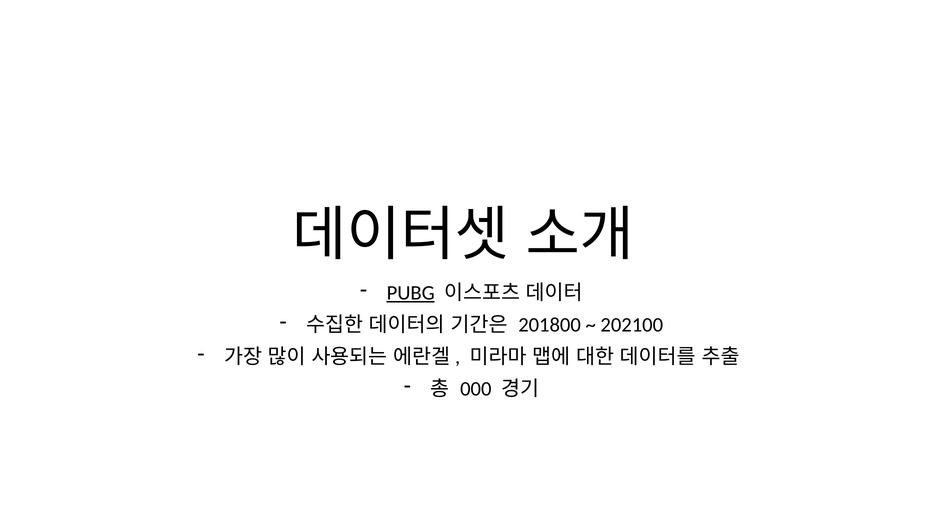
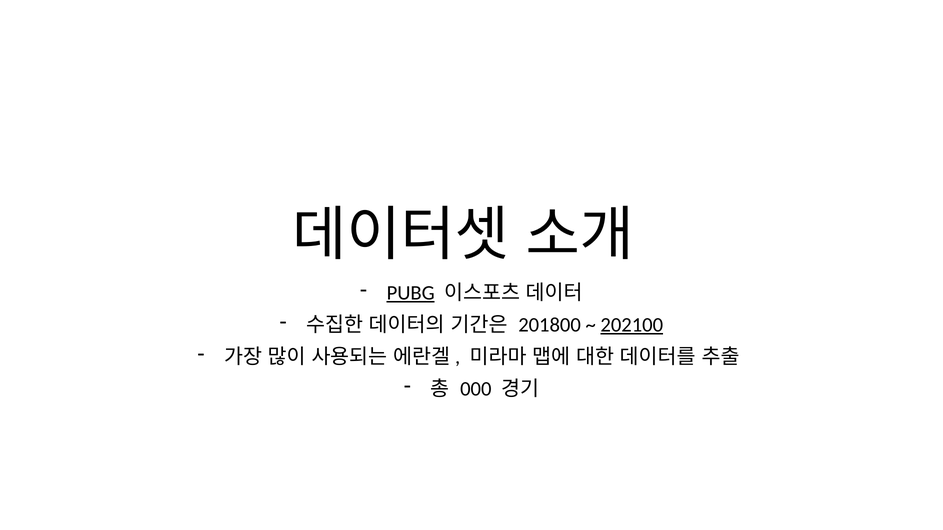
202100 underline: none -> present
